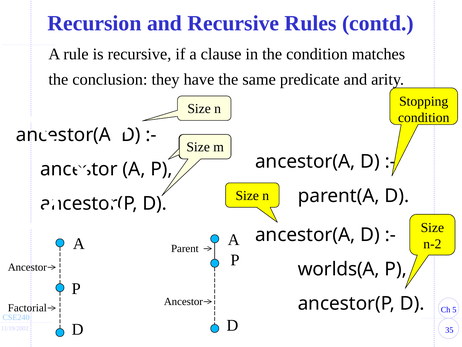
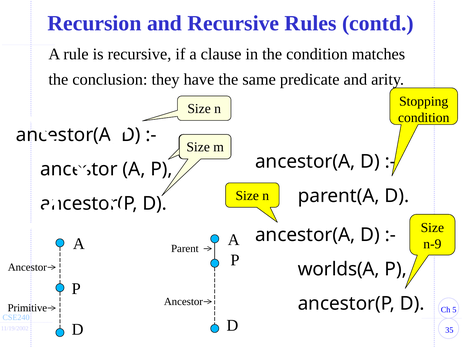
n-2: n-2 -> n-9
Factorial: Factorial -> Primitive
